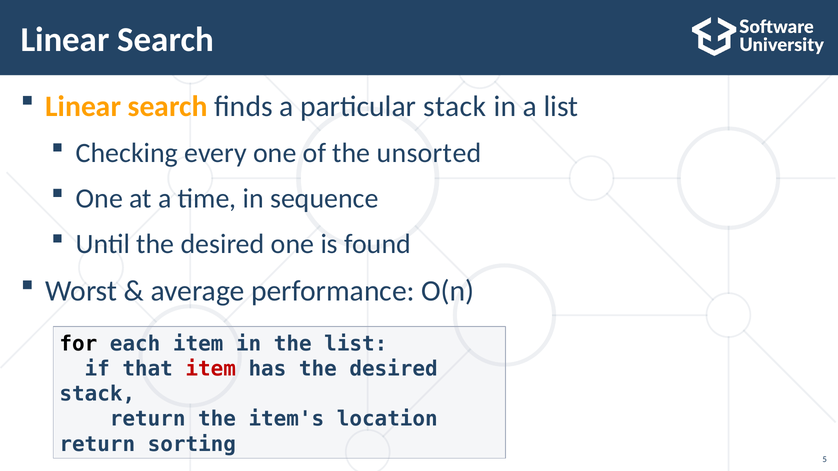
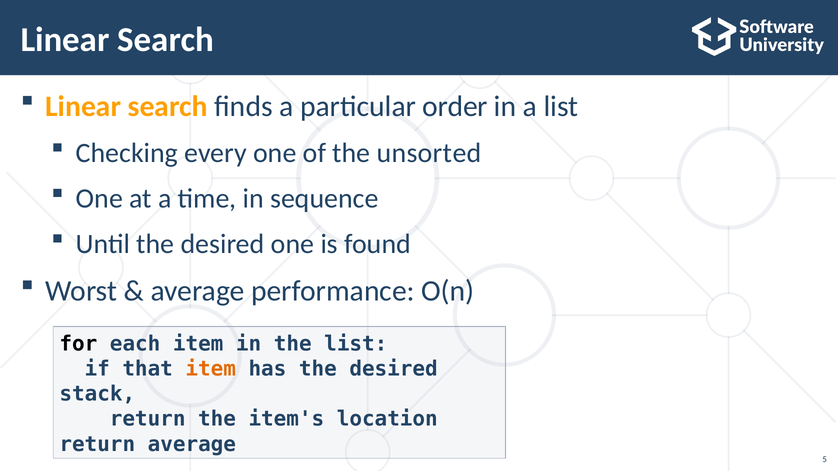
particular stack: stack -> order
item at (211, 369) colour: red -> orange
return sorting: sorting -> average
